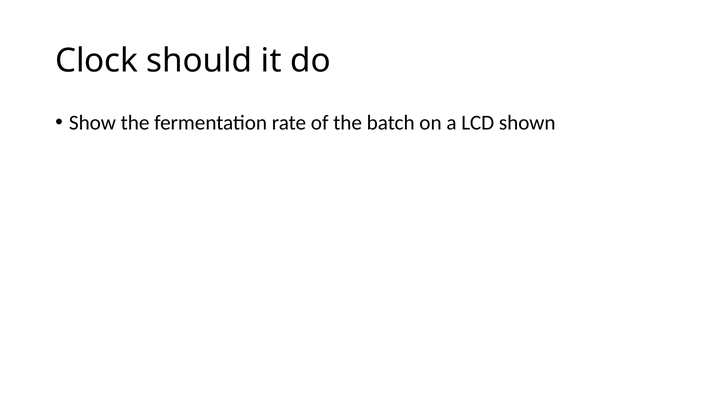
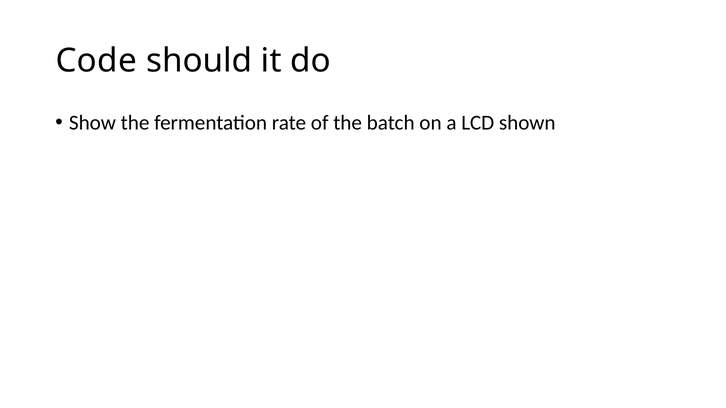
Clock: Clock -> Code
